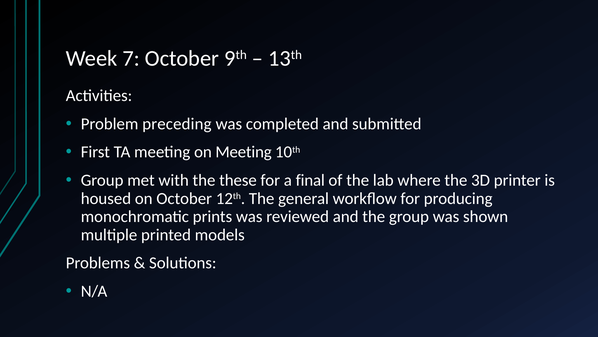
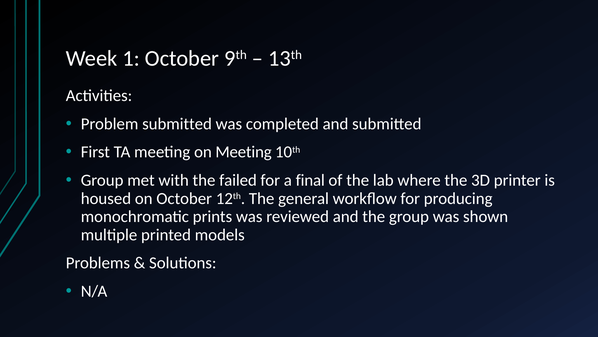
7: 7 -> 1
Problem preceding: preceding -> submitted
these: these -> failed
